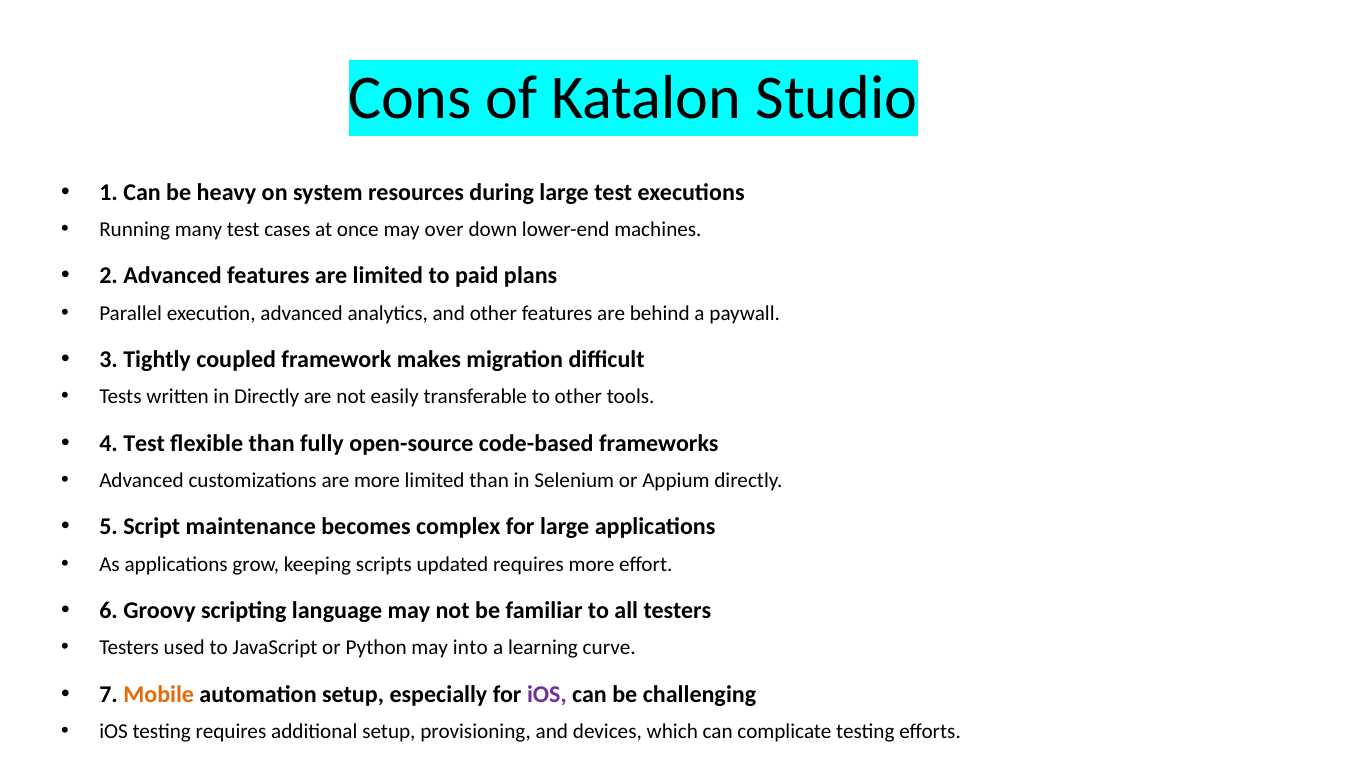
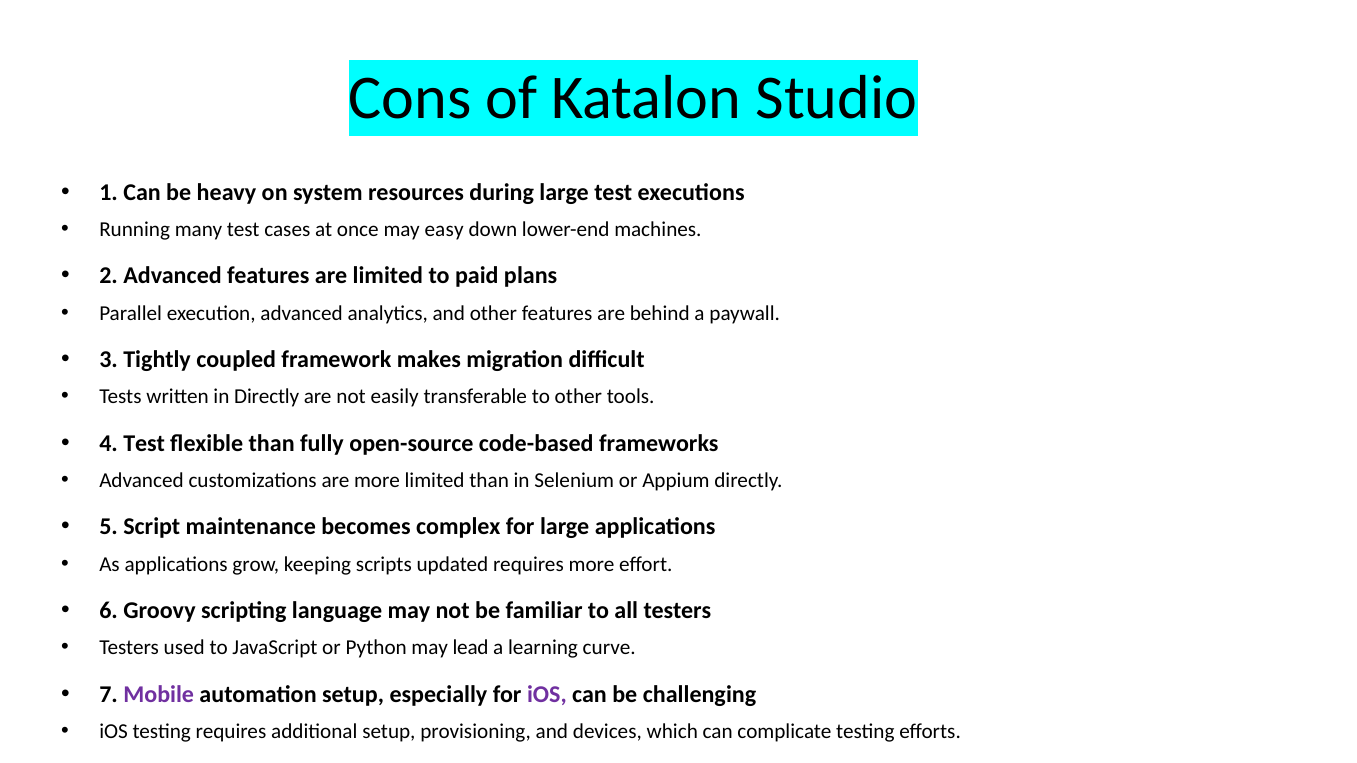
over: over -> easy
into: into -> lead
Mobile colour: orange -> purple
